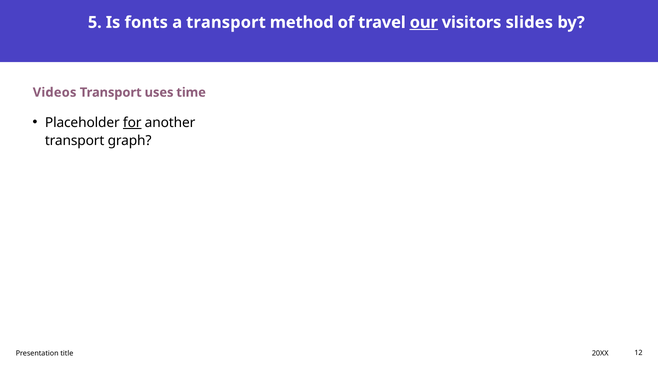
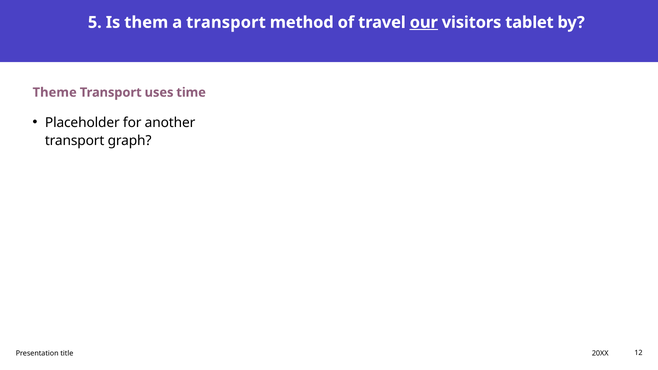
fonts: fonts -> them
slides: slides -> tablet
Videos: Videos -> Theme
for underline: present -> none
